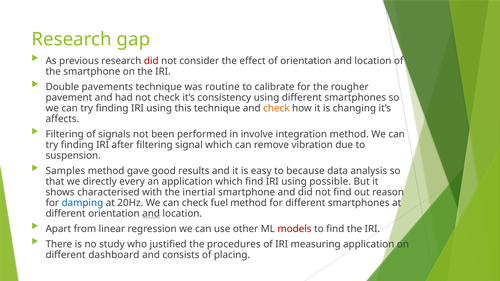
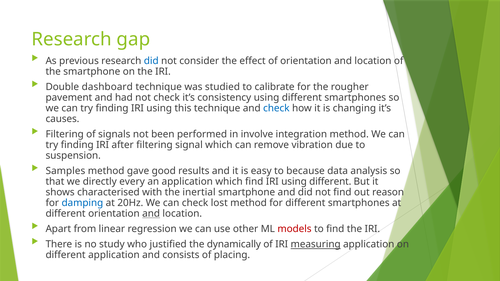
did at (151, 61) colour: red -> blue
pavements: pavements -> dashboard
routine: routine -> studied
check at (276, 108) colour: orange -> blue
affects: affects -> causes
IRI using possible: possible -> different
fuel: fuel -> lost
procedures: procedures -> dynamically
measuring underline: none -> present
different dashboard: dashboard -> application
